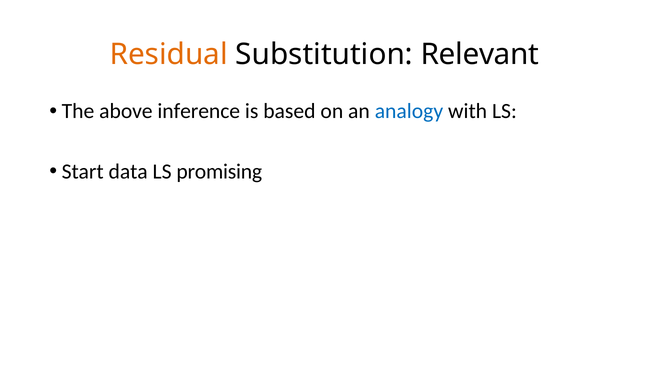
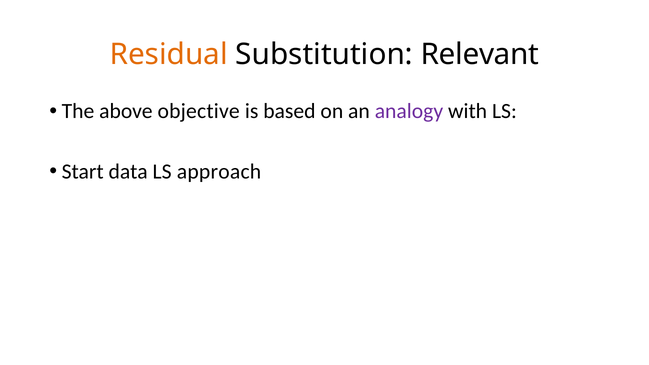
inference: inference -> objective
analogy colour: blue -> purple
promising: promising -> approach
